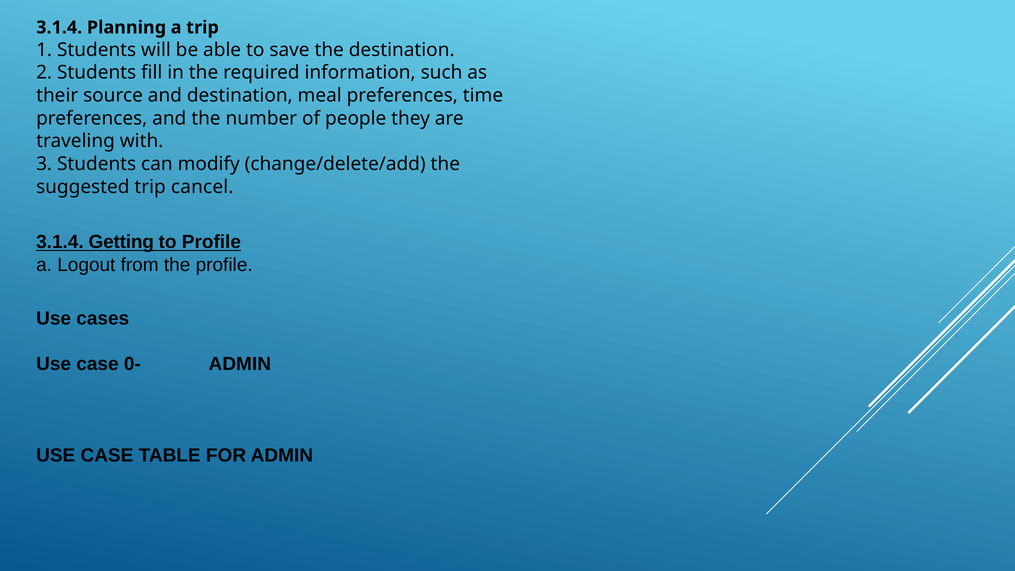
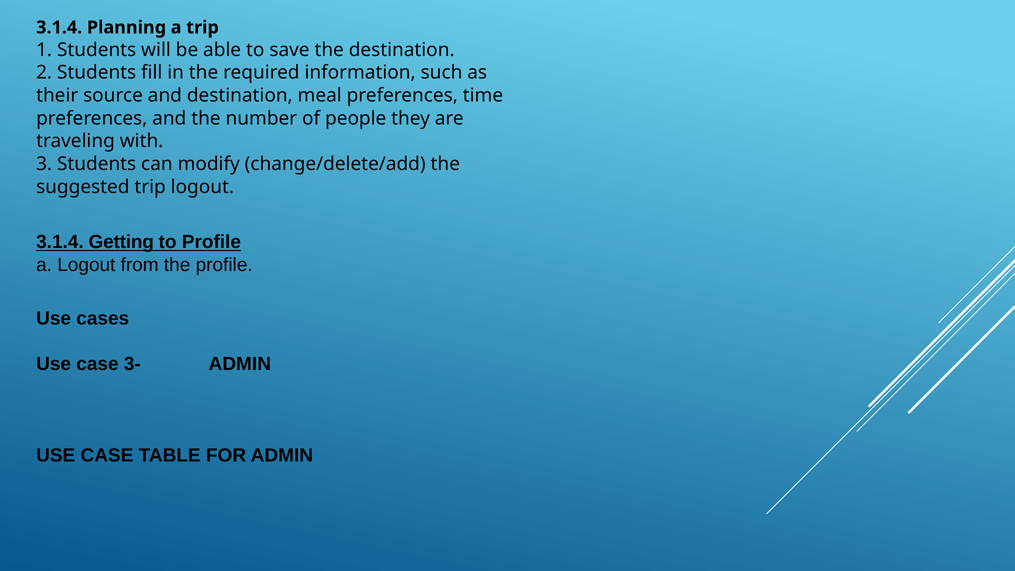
trip cancel: cancel -> logout
0-: 0- -> 3-
